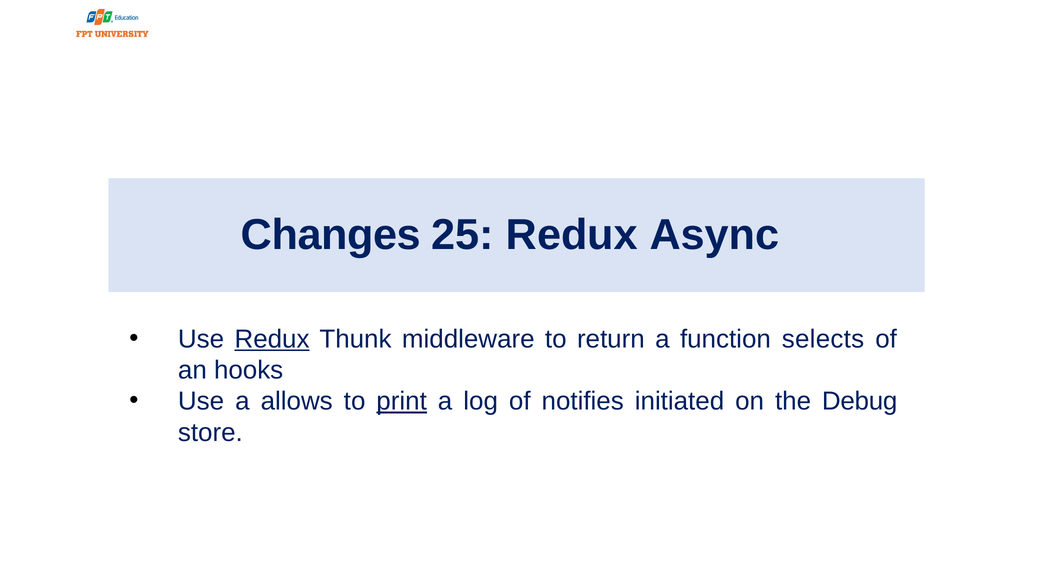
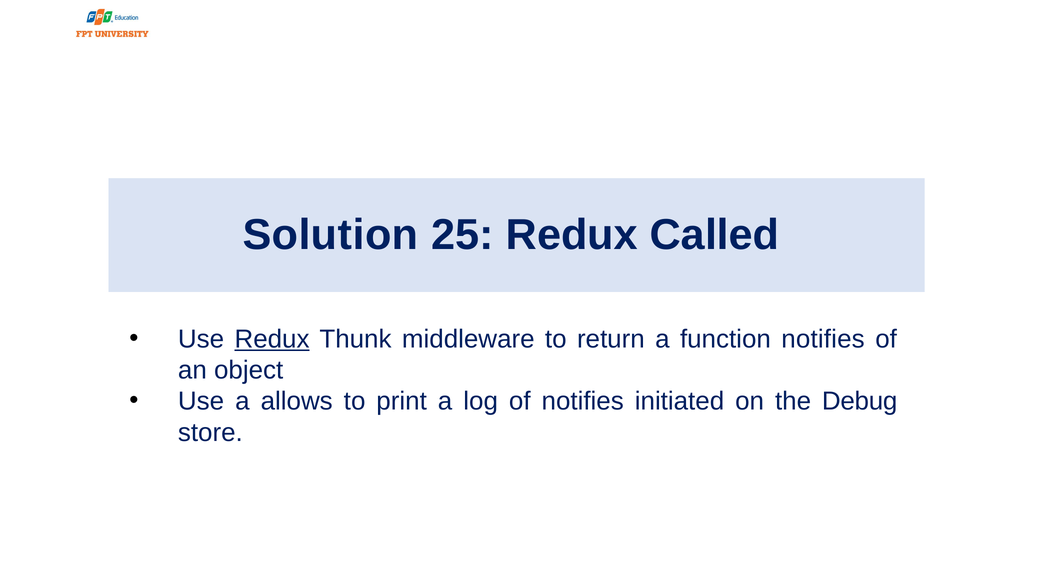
Changes: Changes -> Solution
Async: Async -> Called
function selects: selects -> notifies
hooks: hooks -> object
print underline: present -> none
